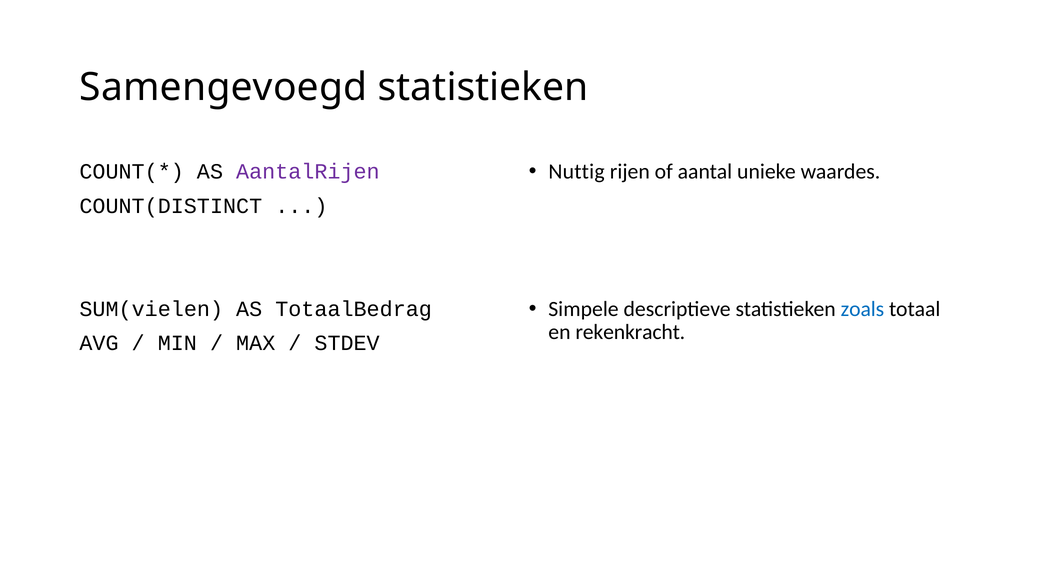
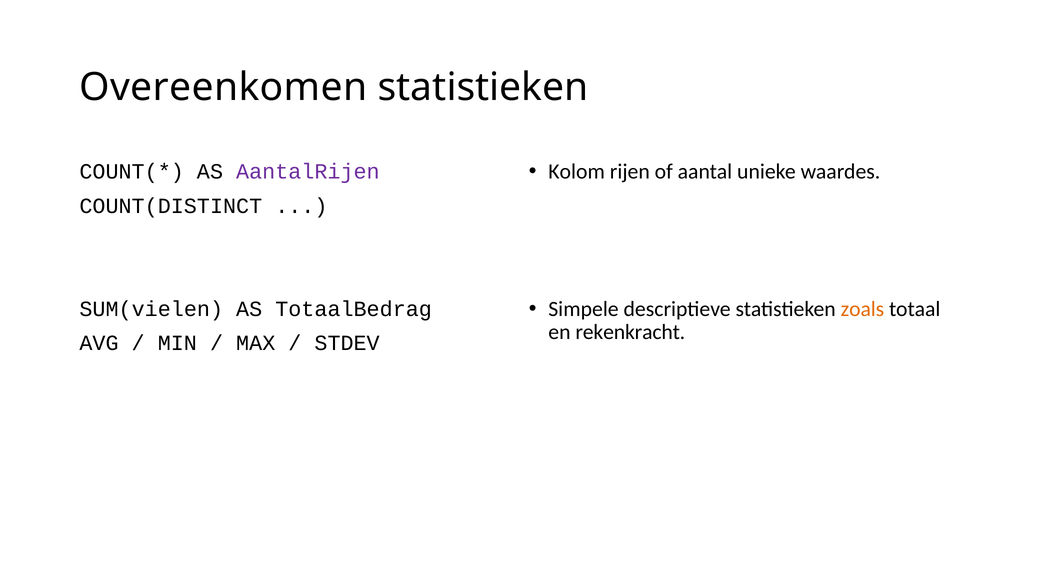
Samengevoegd: Samengevoegd -> Overeenkomen
Nuttig: Nuttig -> Kolom
zoals colour: blue -> orange
